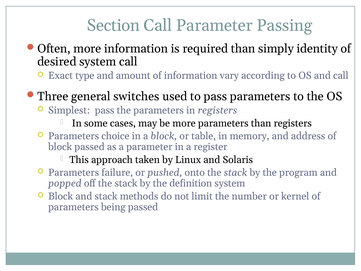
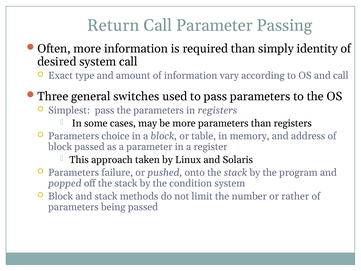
Section: Section -> Return
definition: definition -> condition
kernel: kernel -> rather
